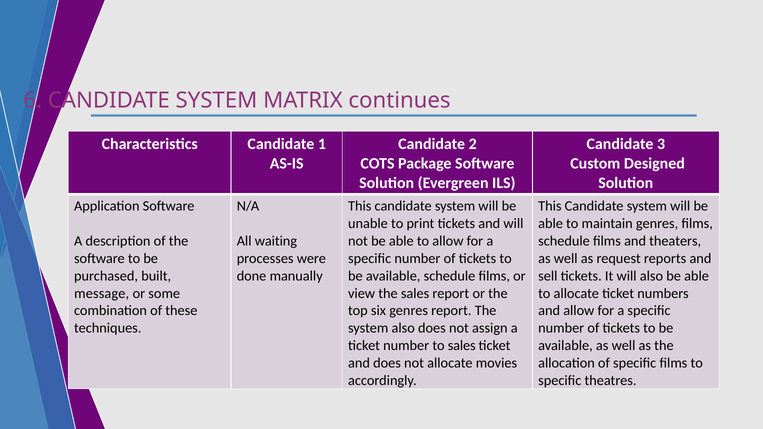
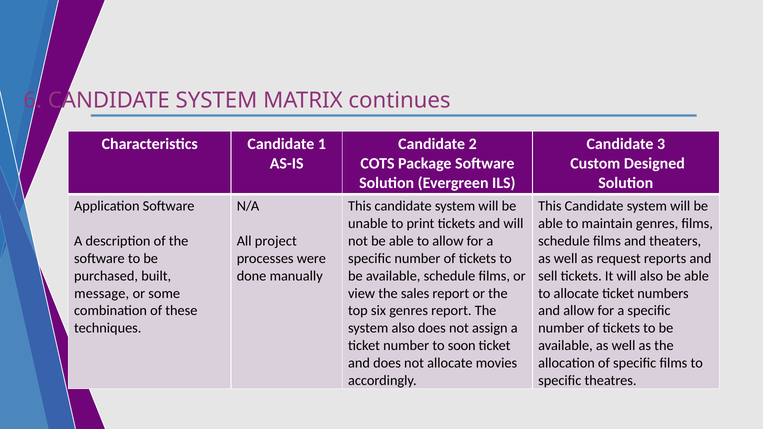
waiting: waiting -> project
to sales: sales -> soon
